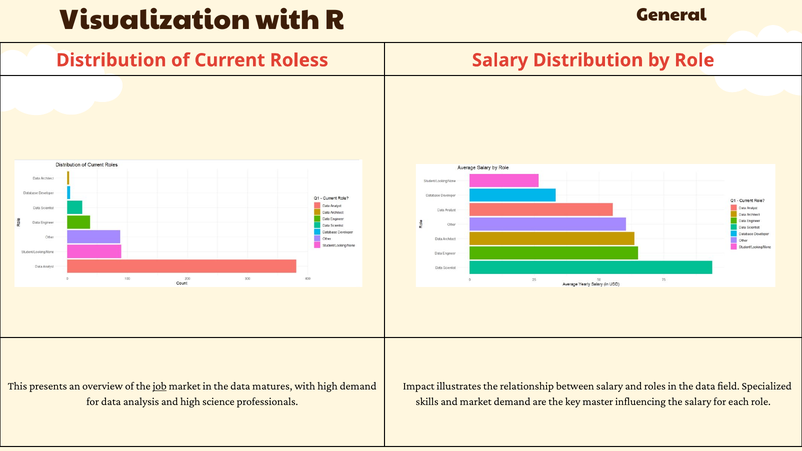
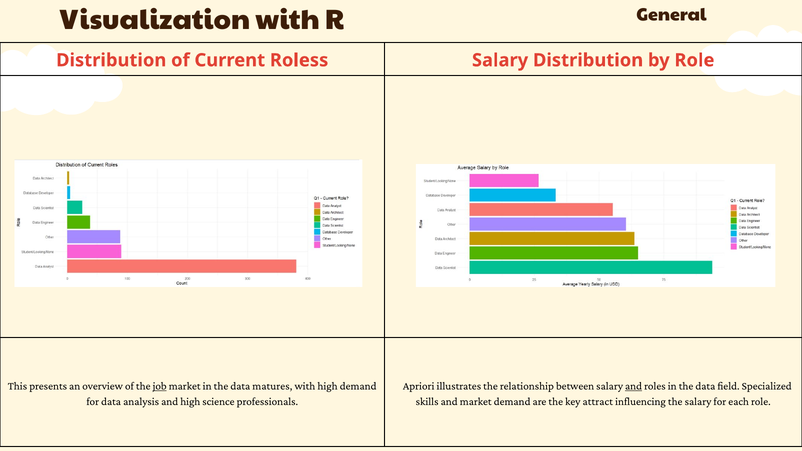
Impact: Impact -> Apriori
and at (634, 386) underline: none -> present
master: master -> attract
